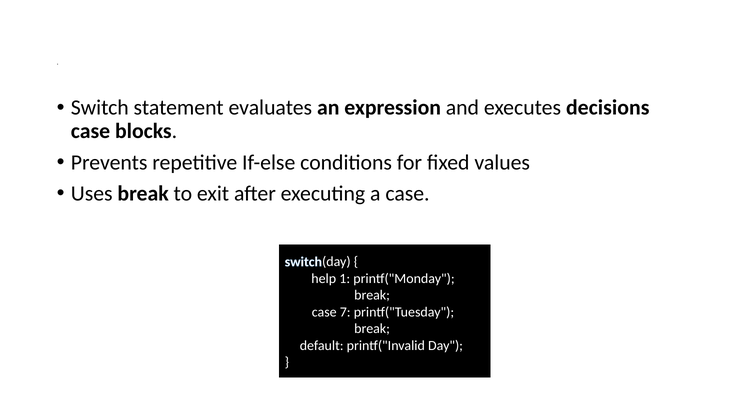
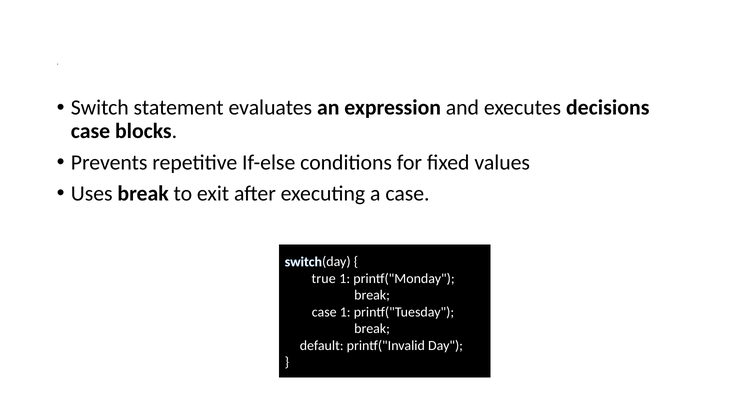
help: help -> true
case 7: 7 -> 1
